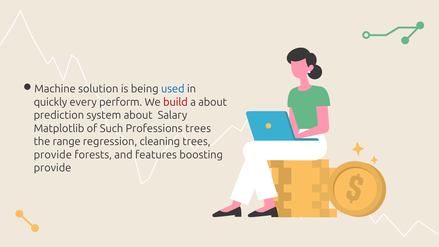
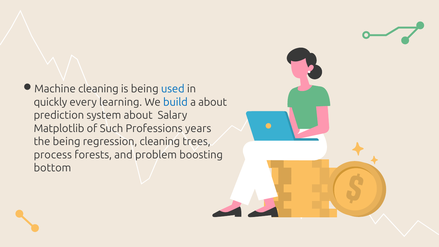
solution at (98, 89): solution -> cleaning
perform: perform -> learning
build colour: red -> blue
Professions trees: trees -> years
the range: range -> being
provide at (53, 155): provide -> process
features: features -> problem
provide at (52, 168): provide -> bottom
